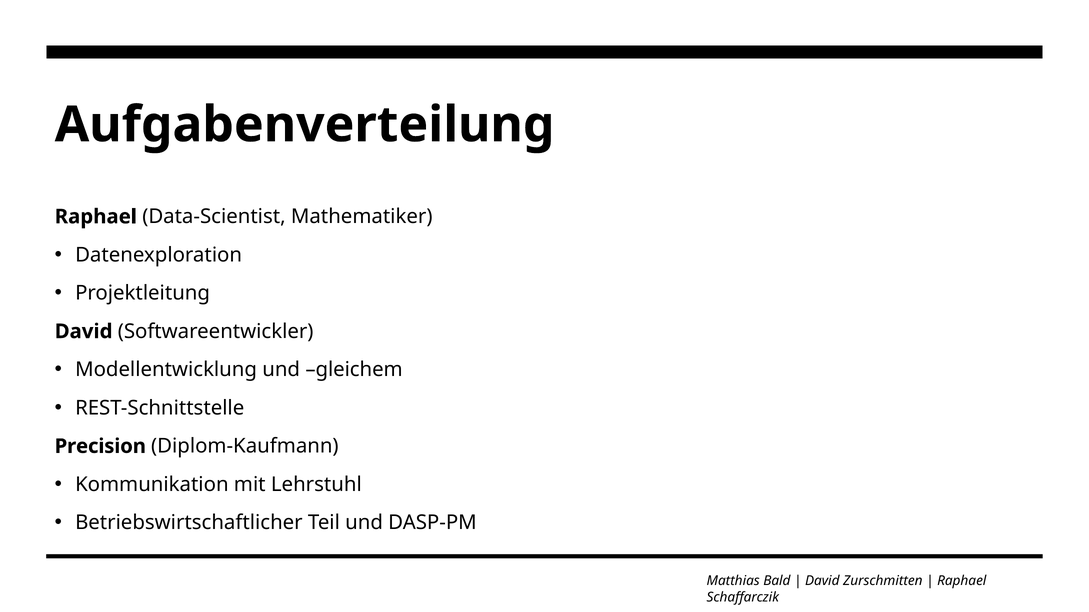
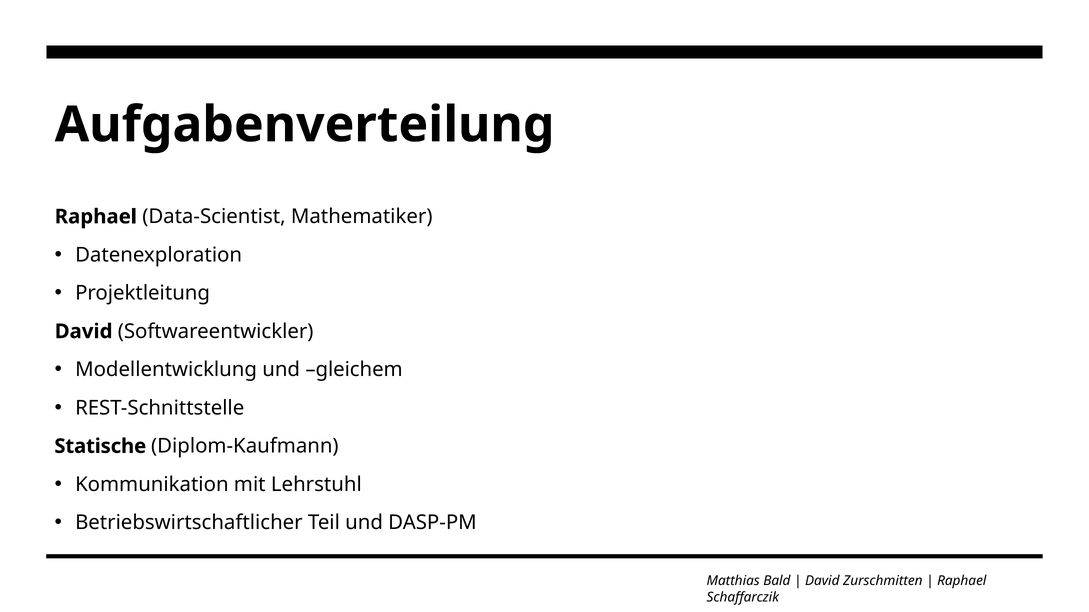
Precision: Precision -> Statische
